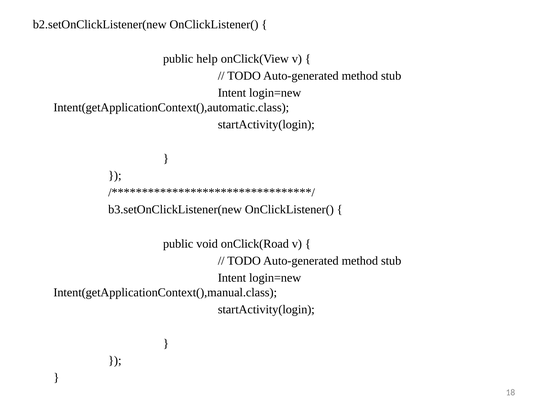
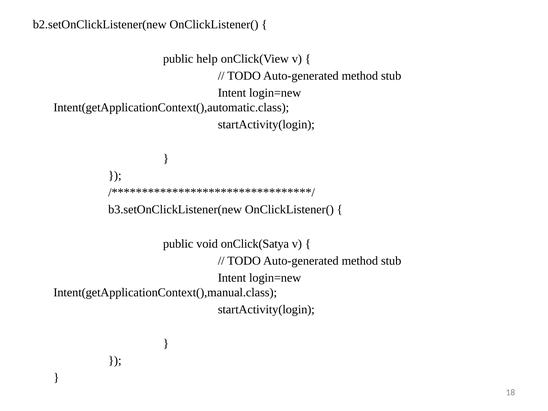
onClick(Road: onClick(Road -> onClick(Satya
